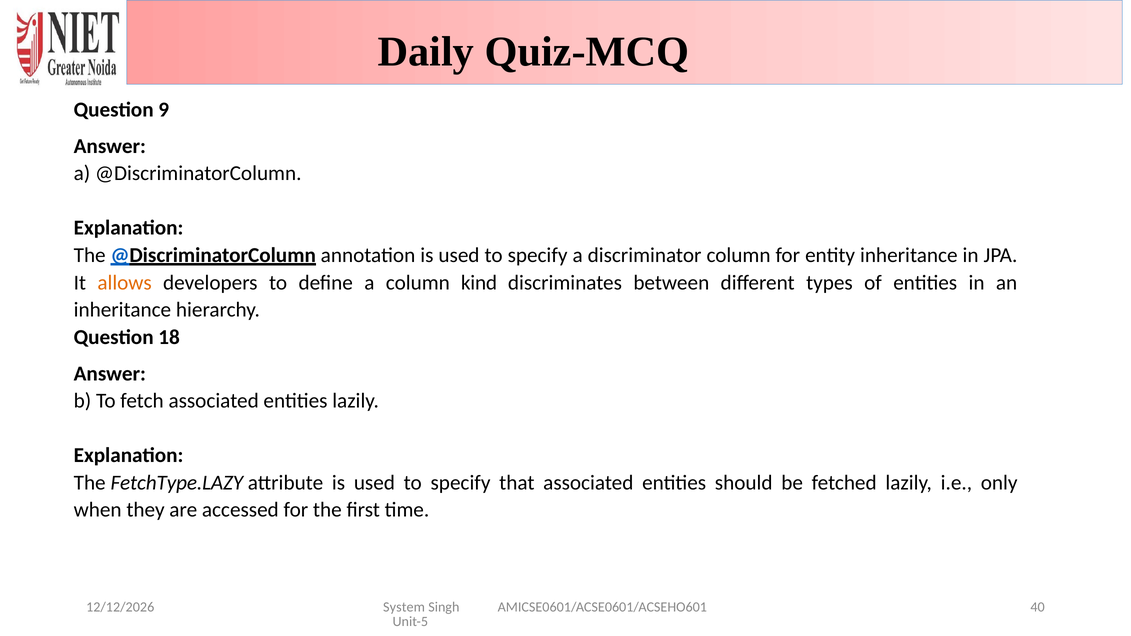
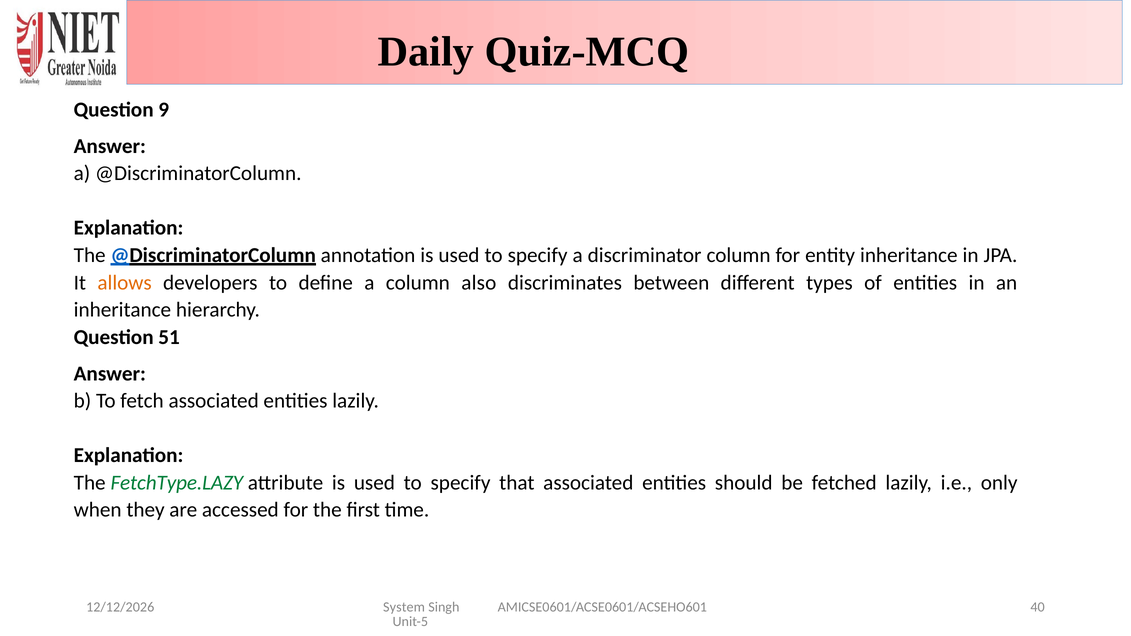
kind: kind -> also
18: 18 -> 51
FetchType.LAZY colour: black -> green
